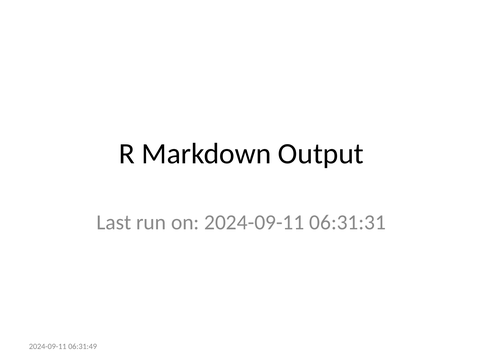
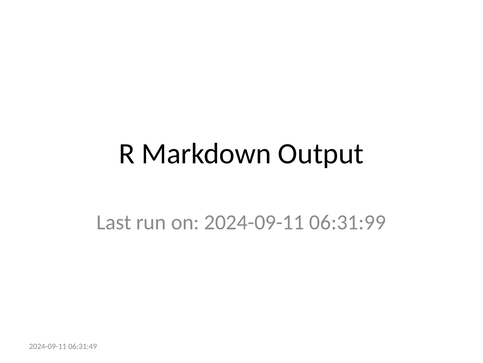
06:31:31: 06:31:31 -> 06:31:99
